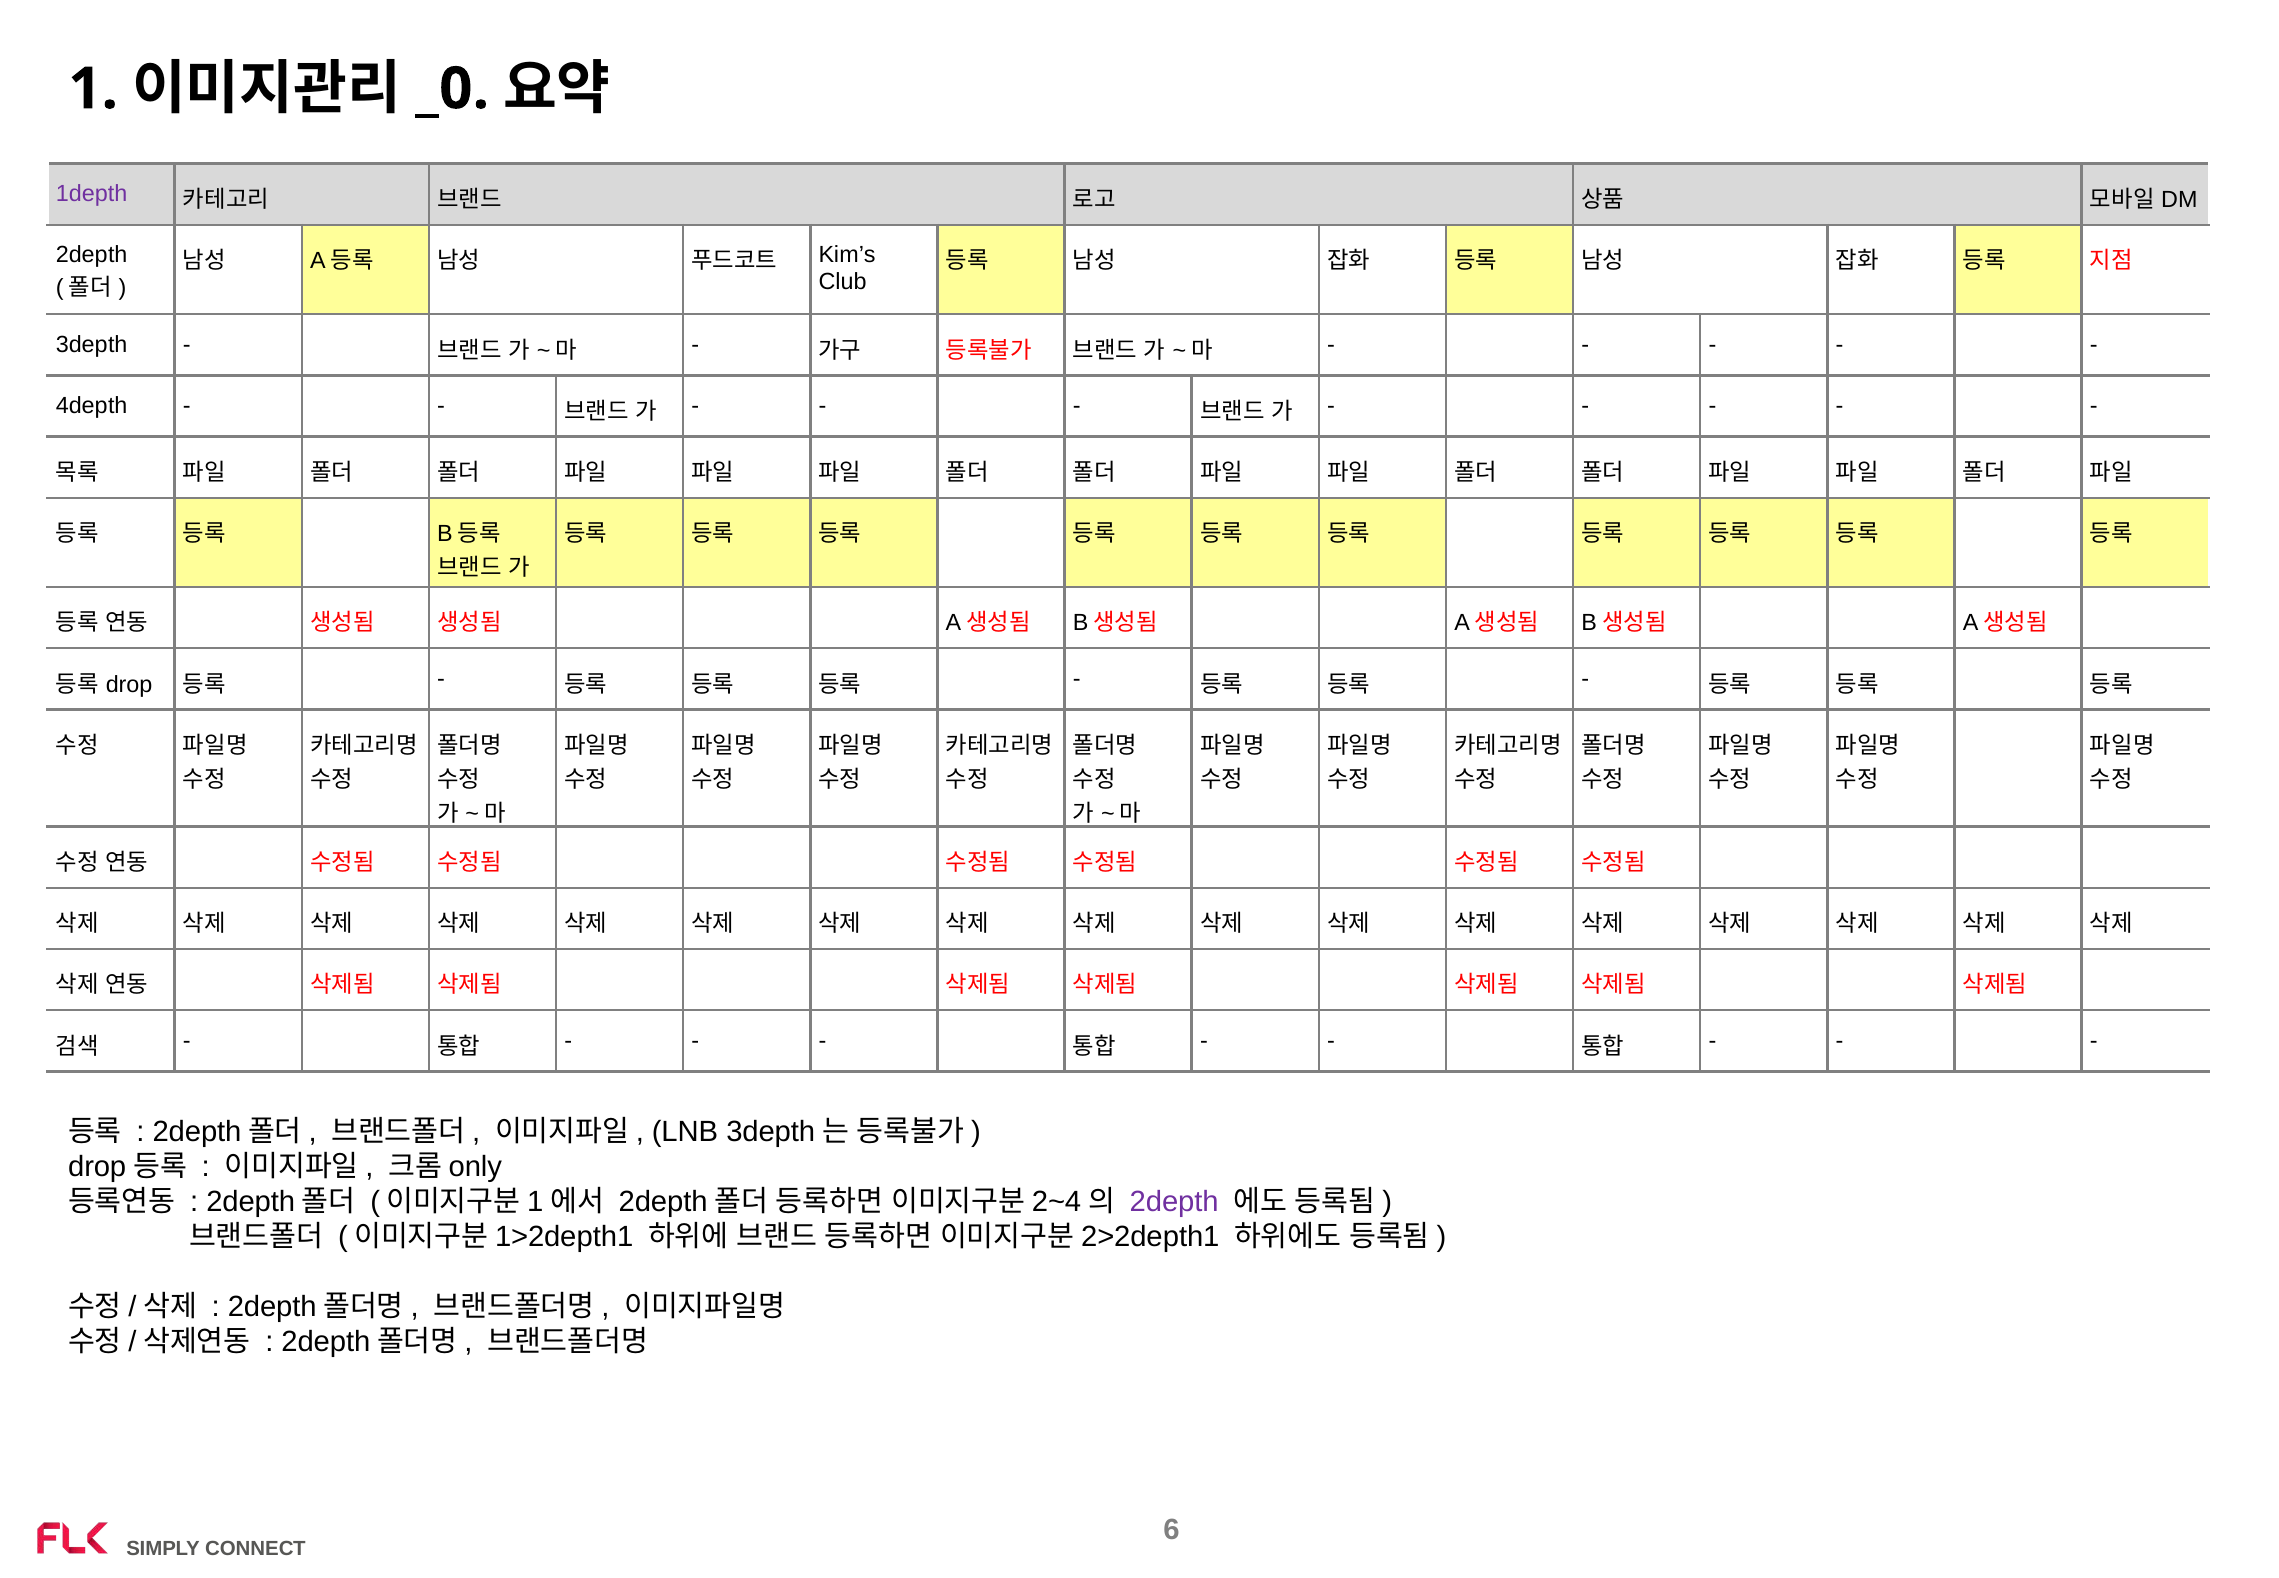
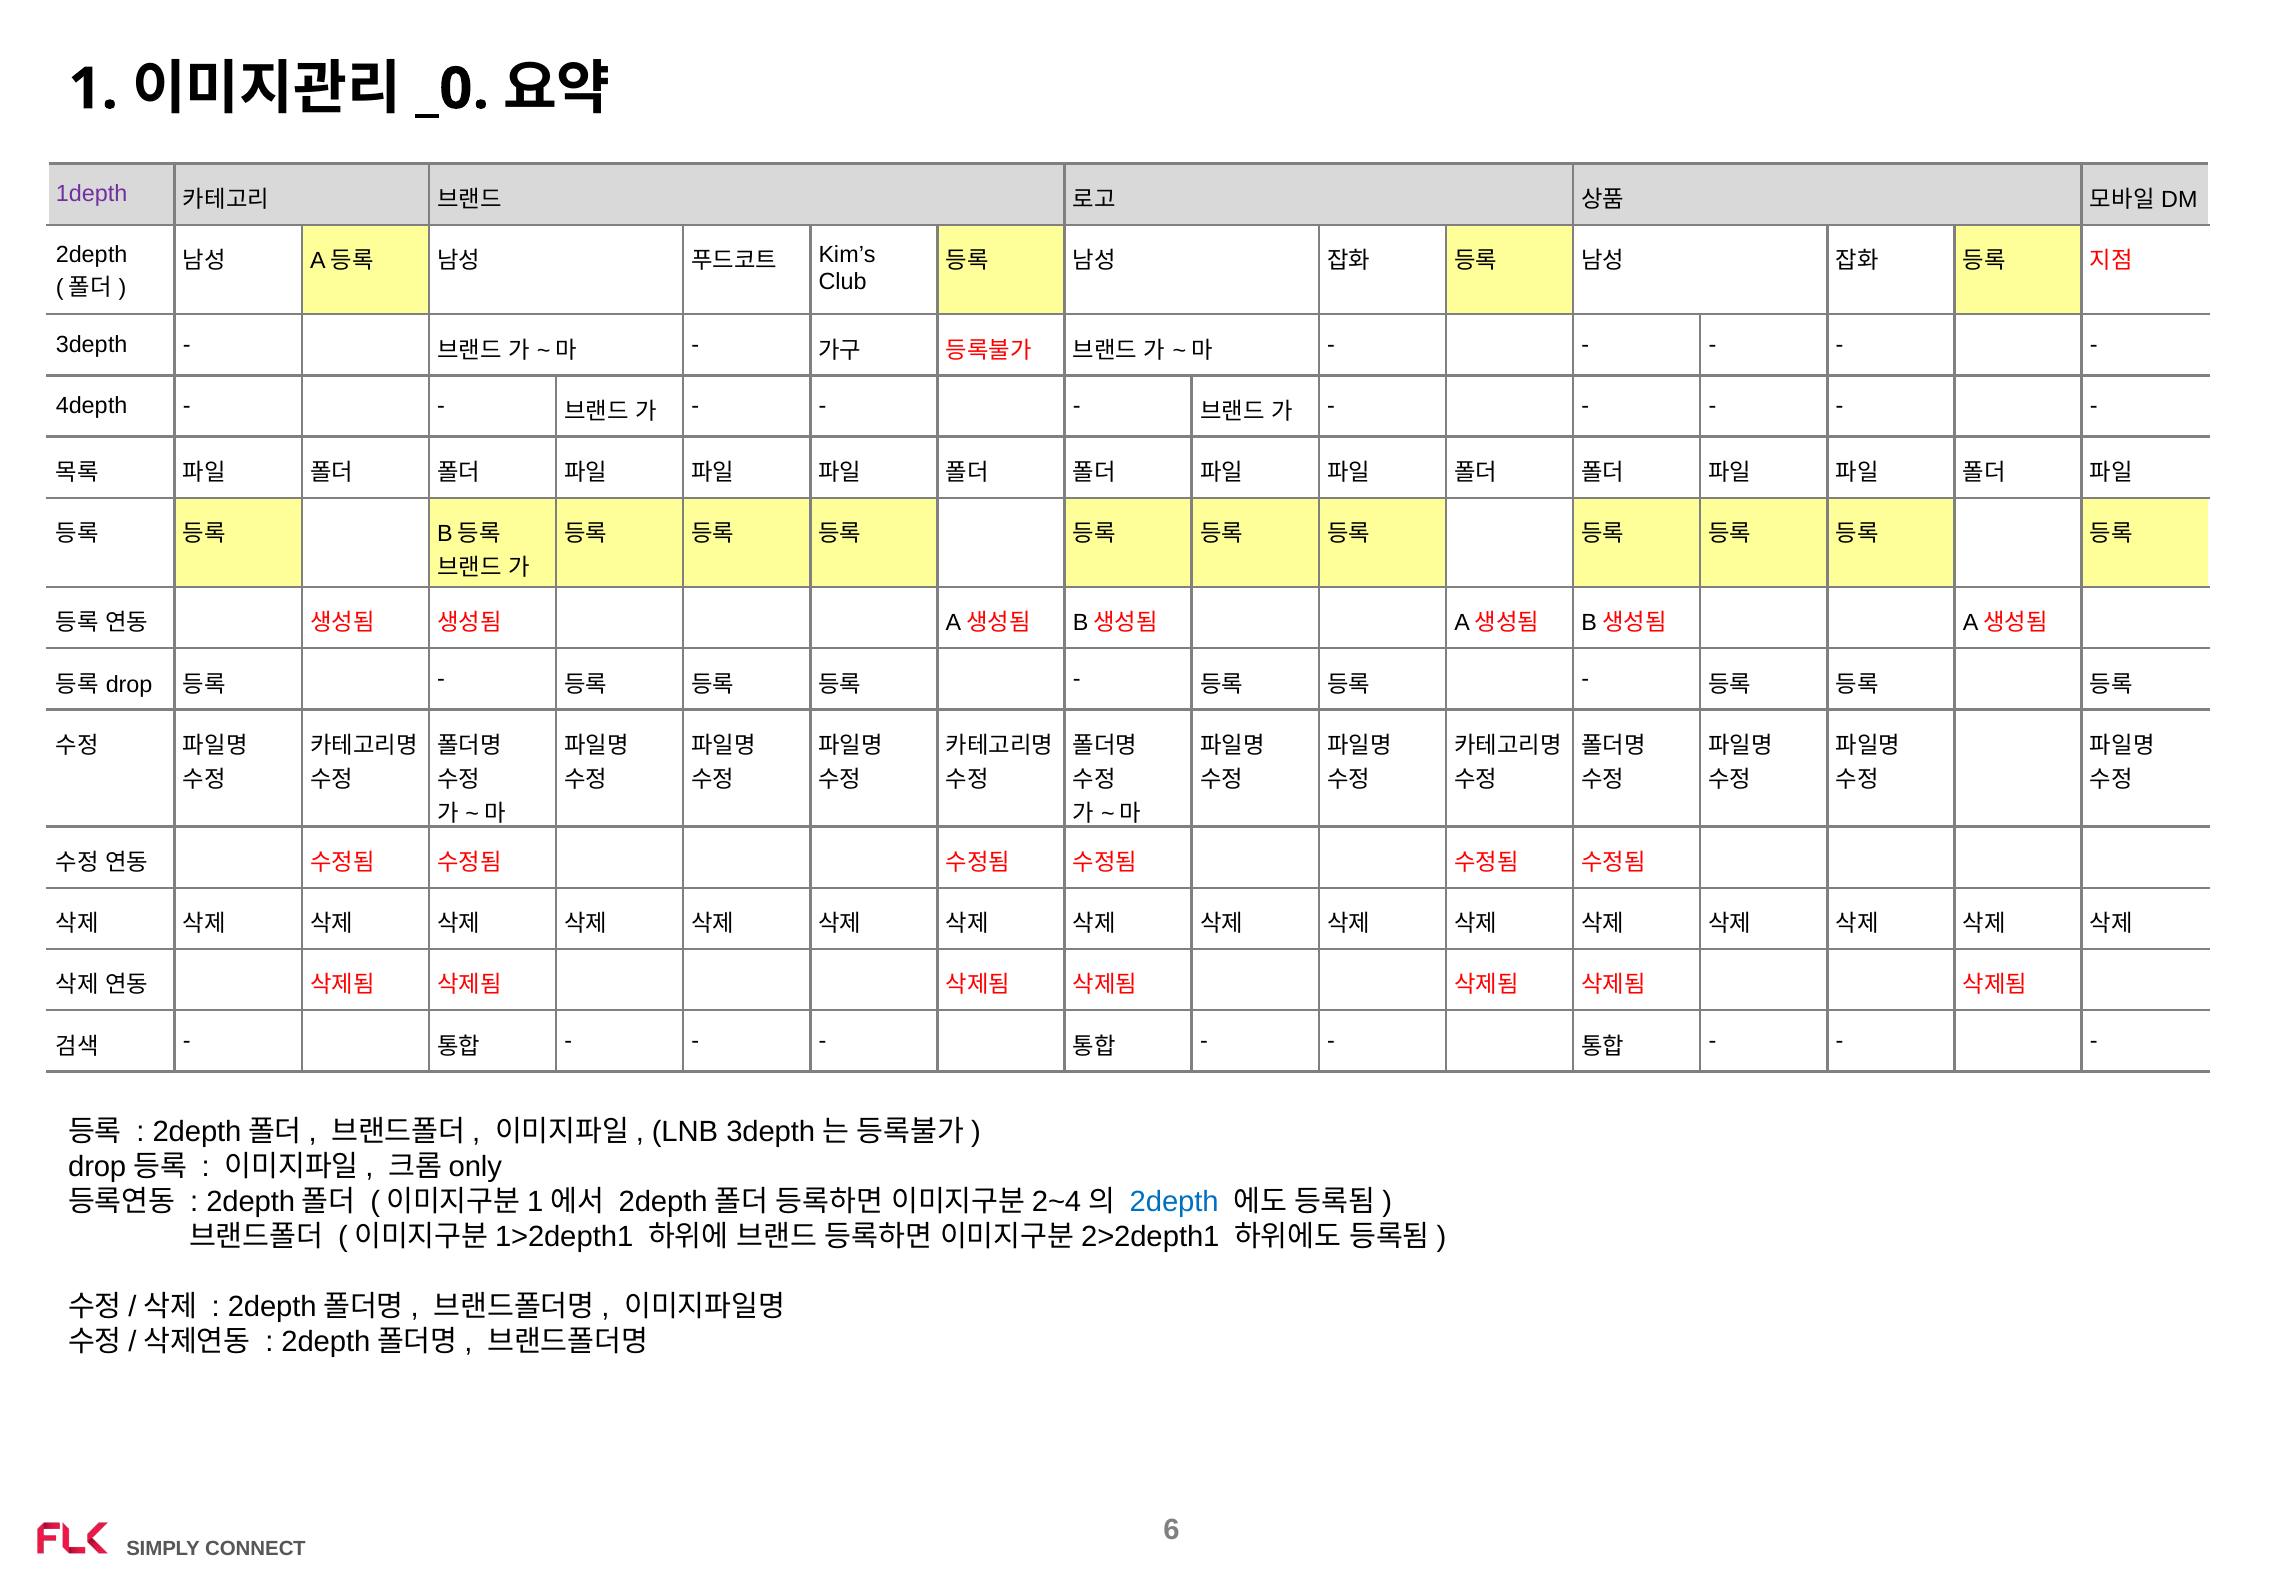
2depth at (1174, 1202) colour: purple -> blue
